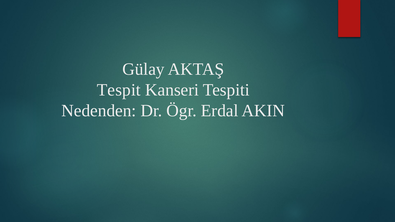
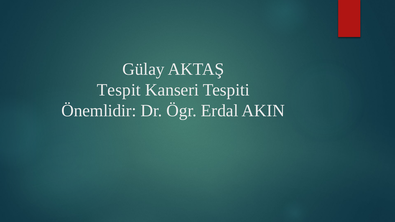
Nedenden: Nedenden -> Önemlidir
